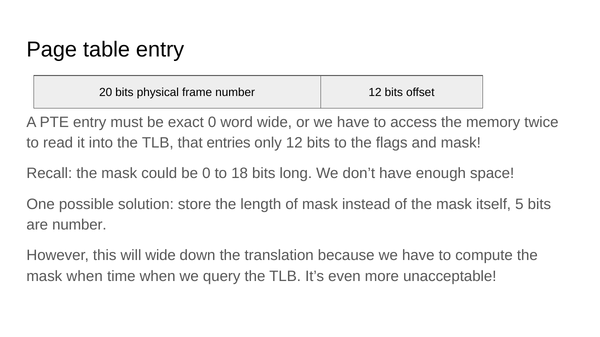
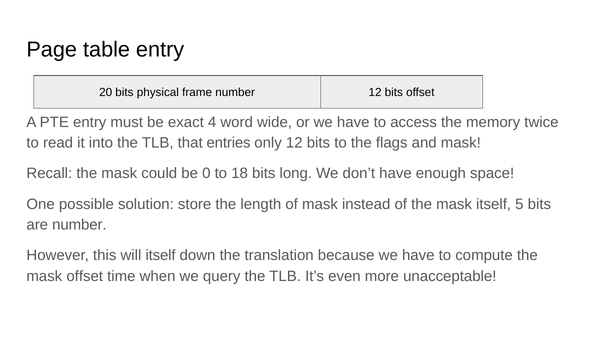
exact 0: 0 -> 4
will wide: wide -> itself
mask when: when -> offset
